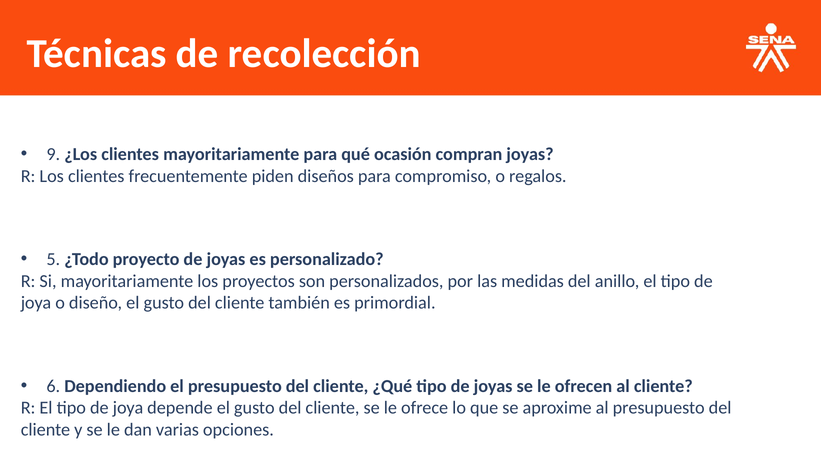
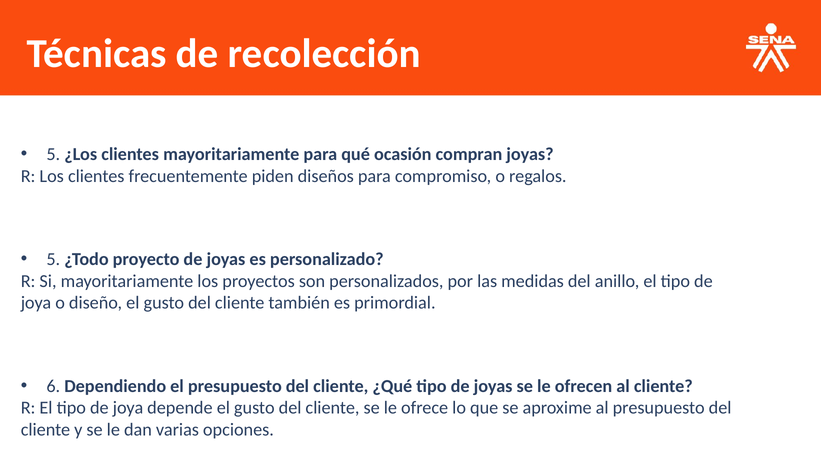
9 at (53, 154): 9 -> 5
